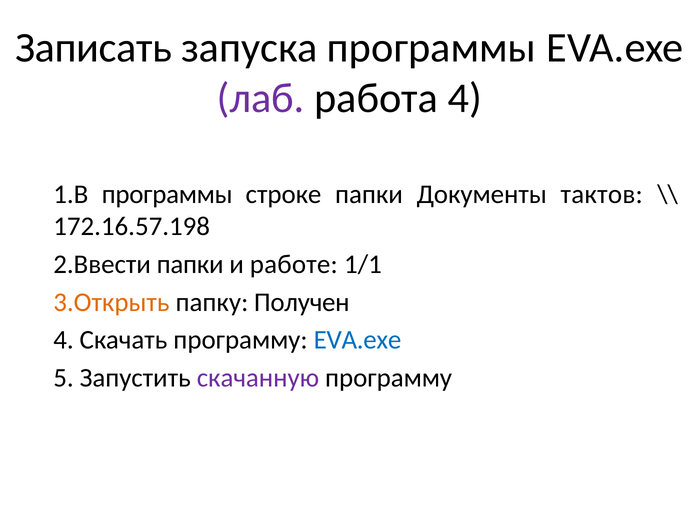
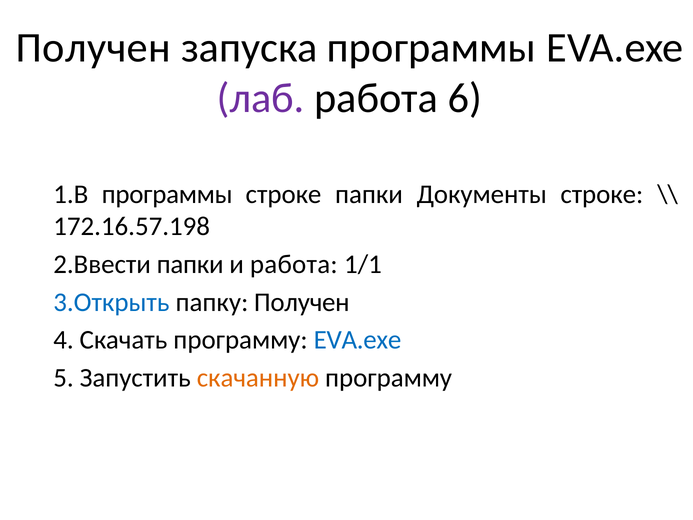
Записать at (94, 48): Записать -> Получен
работа 4: 4 -> 6
Документы тактов: тактов -> строке
и работе: работе -> работа
3.Открыть colour: orange -> blue
скачанную colour: purple -> orange
